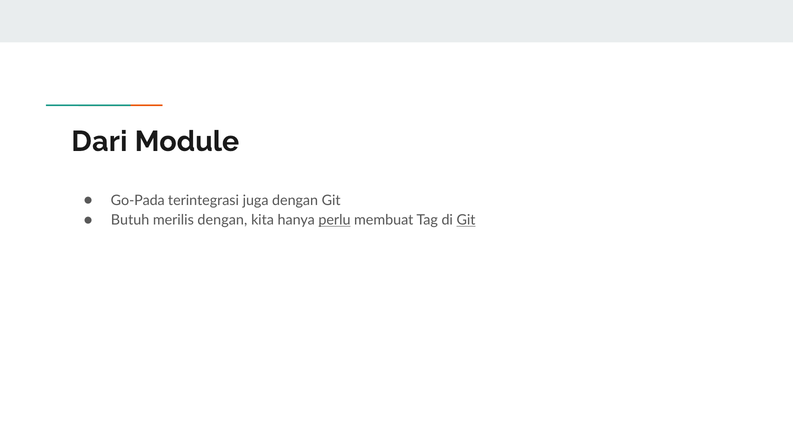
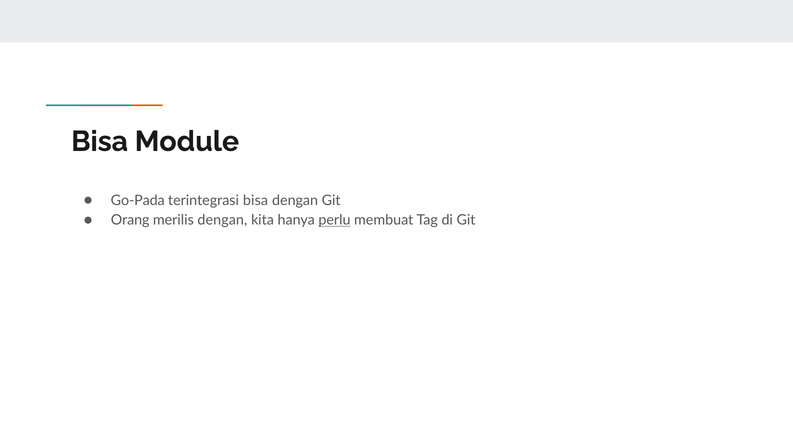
Dari at (99, 141): Dari -> Bisa
terintegrasi juga: juga -> bisa
Butuh: Butuh -> Orang
Git at (466, 220) underline: present -> none
